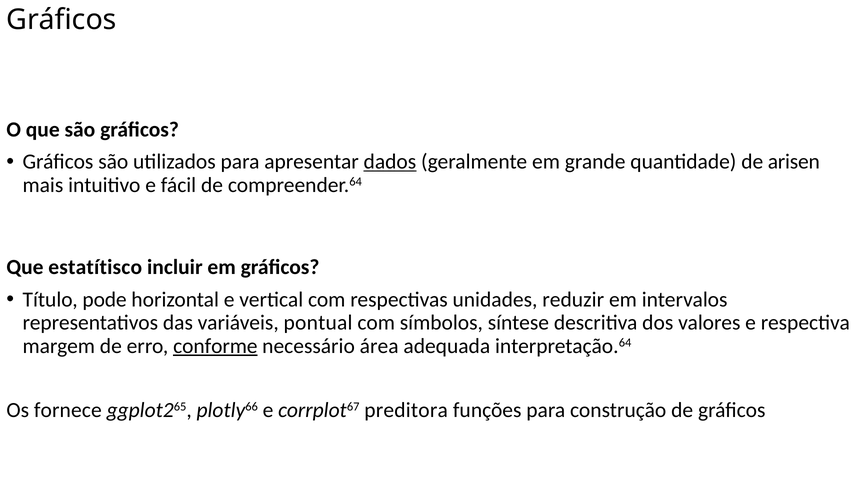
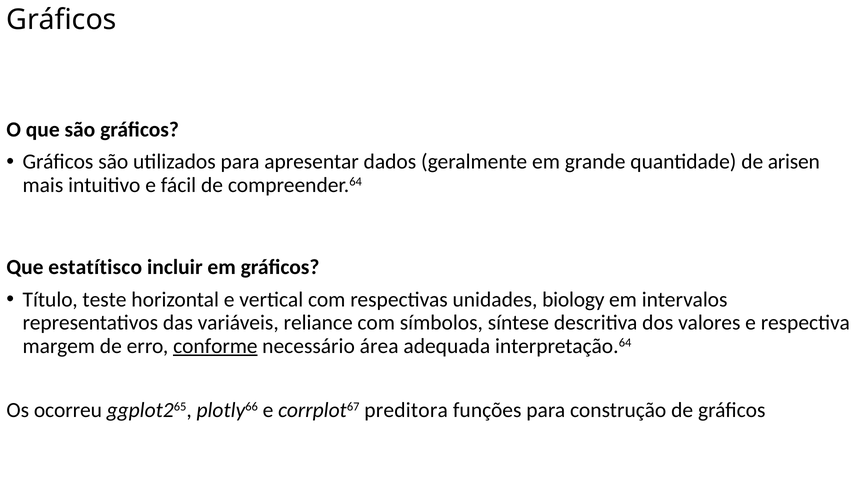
dados at (390, 162) underline: present -> none
Título pode: pode -> teste
reduzir: reduzir -> biology
pontual: pontual -> reliance
Os fornece: fornece -> ocorreu
